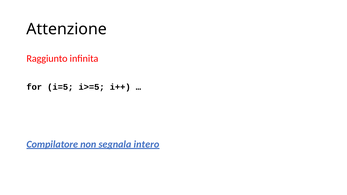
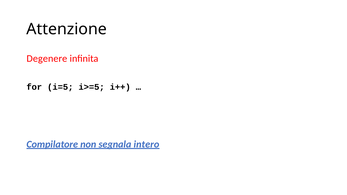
Raggiunto: Raggiunto -> Degenere
